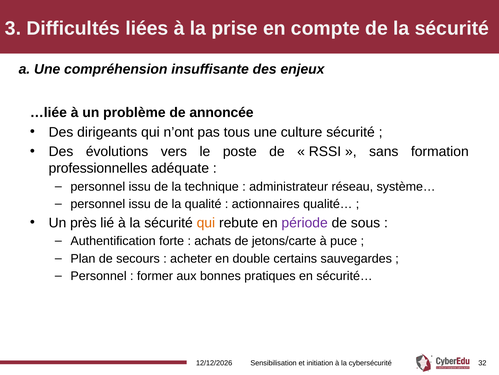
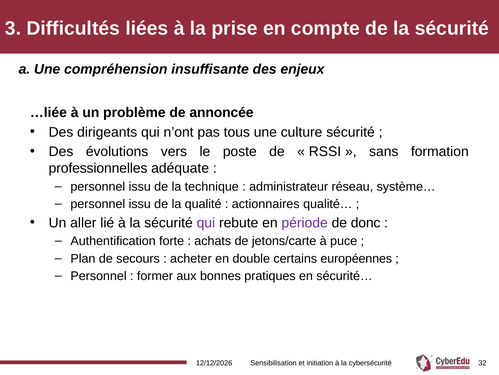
près: près -> aller
qui at (206, 222) colour: orange -> purple
sous: sous -> donc
sauvegardes: sauvegardes -> européennes
